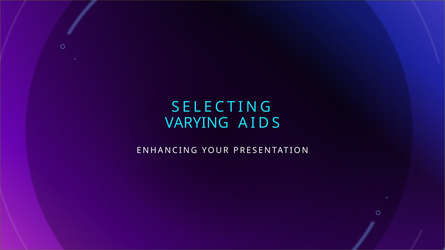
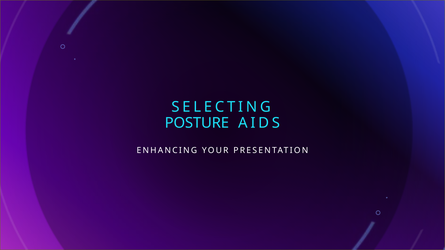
VARYING: VARYING -> POSTURE
